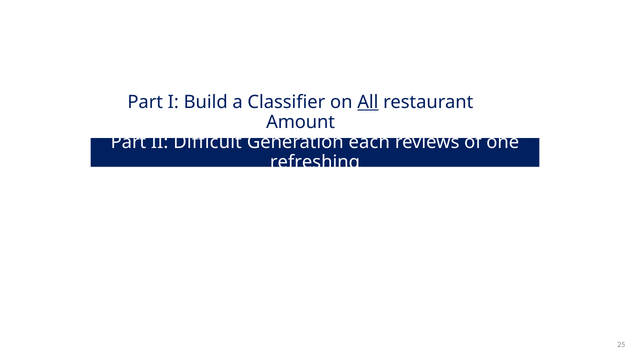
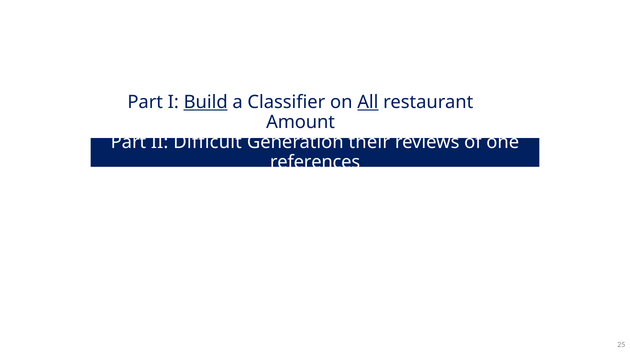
Build underline: none -> present
each: each -> their
refreshing: refreshing -> references
